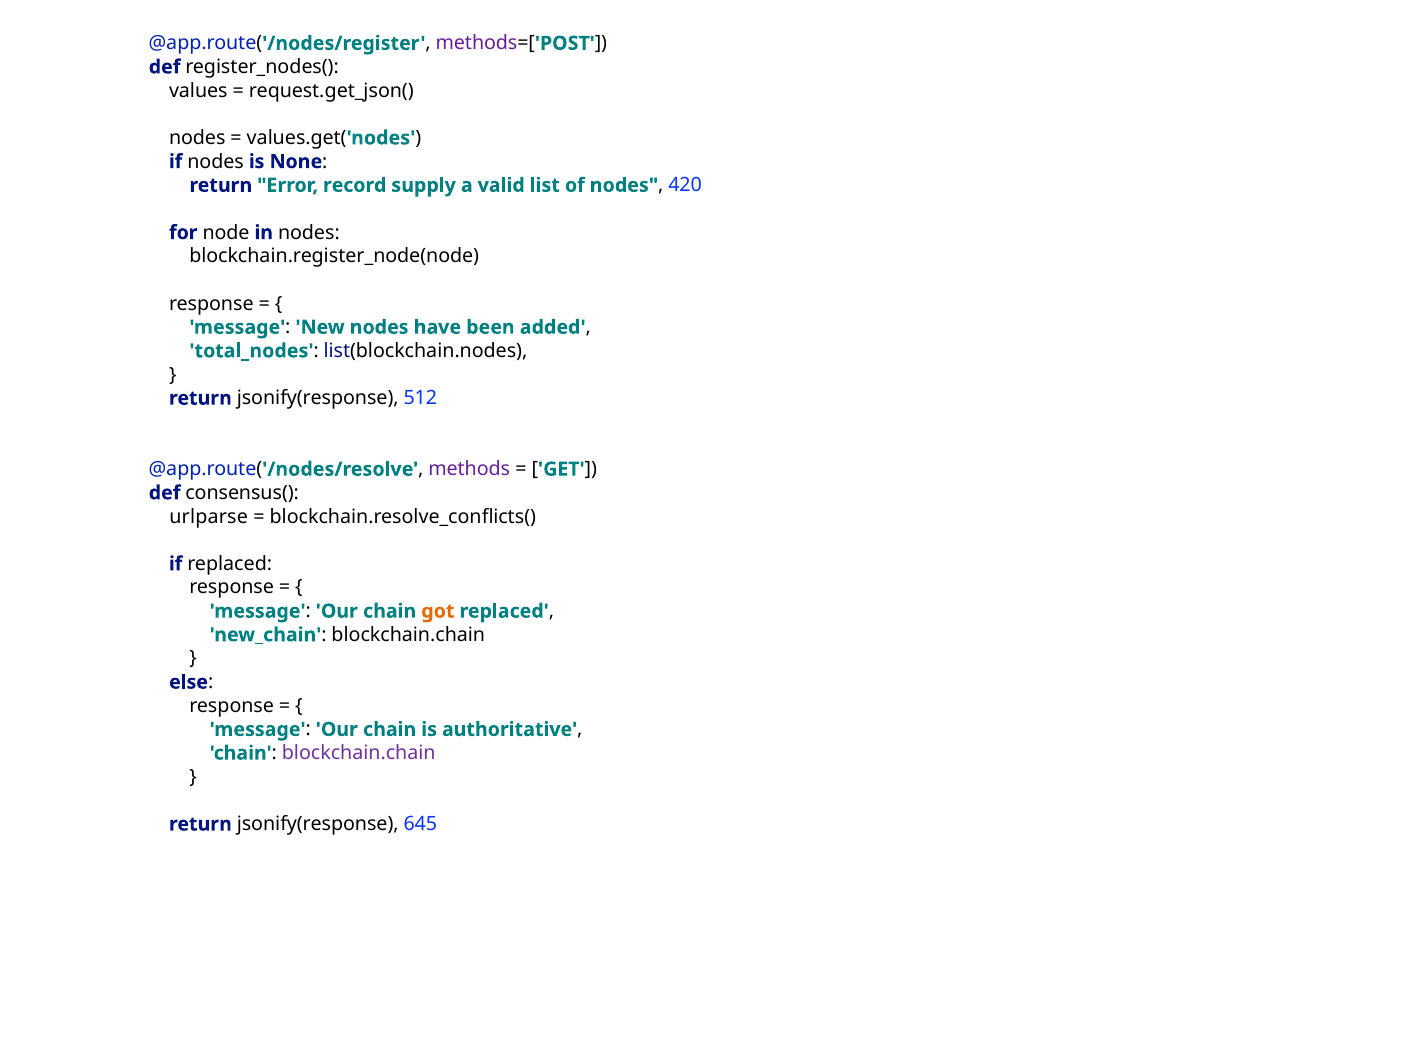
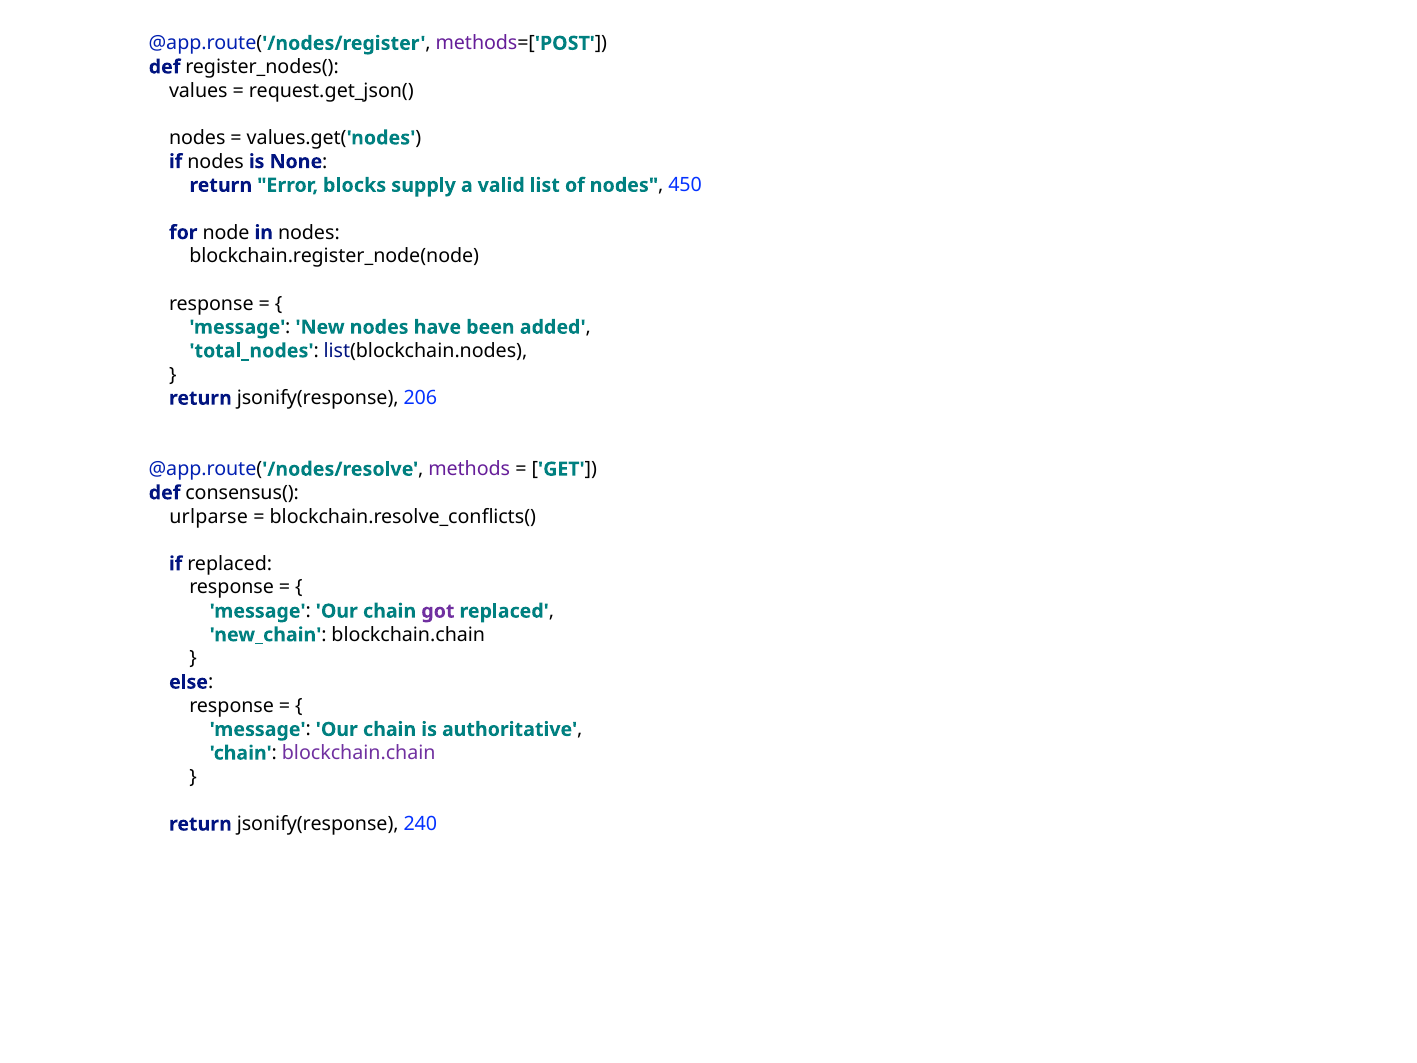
record: record -> blocks
420: 420 -> 450
512: 512 -> 206
got colour: orange -> purple
645: 645 -> 240
